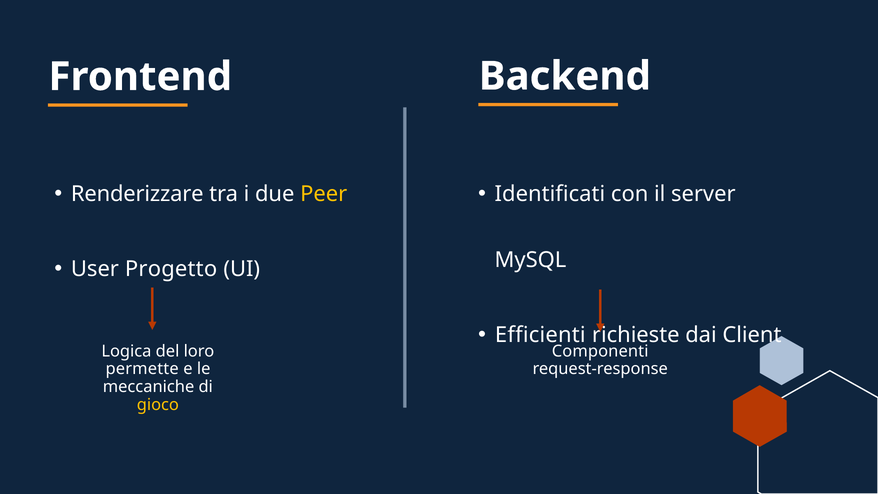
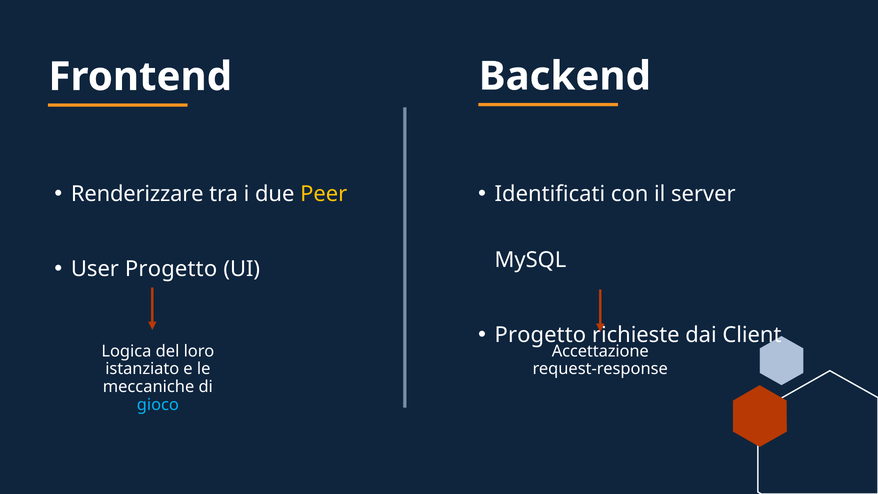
Efficienti at (540, 335): Efficienti -> Progetto
Componenti: Componenti -> Accettazione
permette: permette -> istanziato
gioco colour: yellow -> light blue
